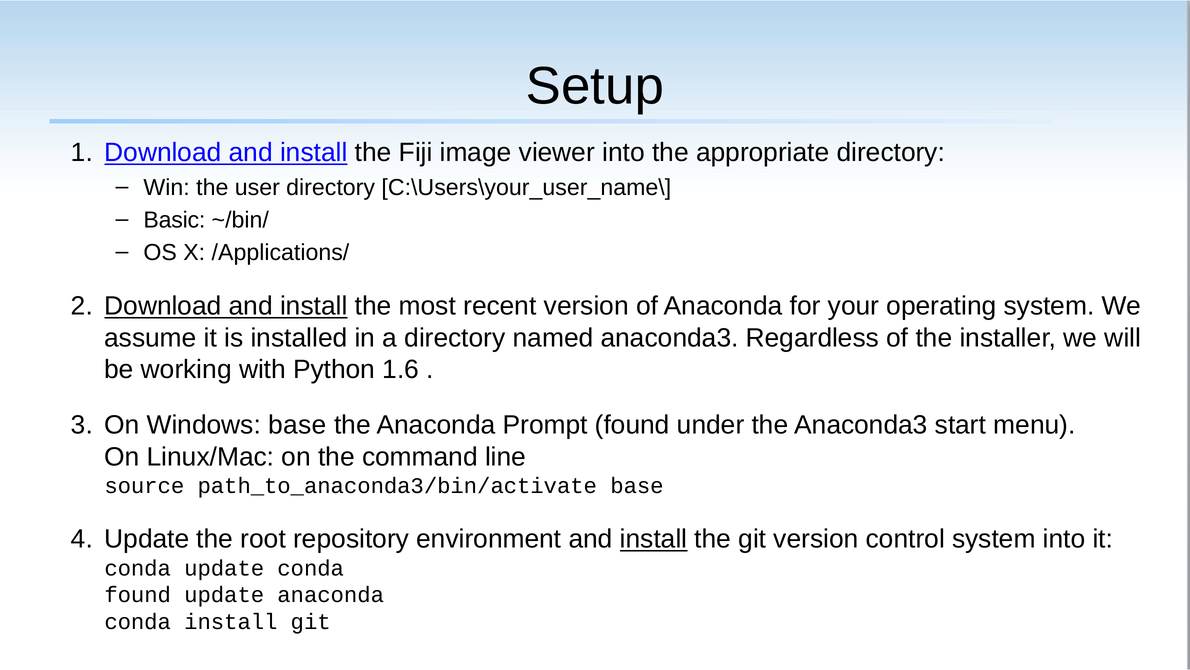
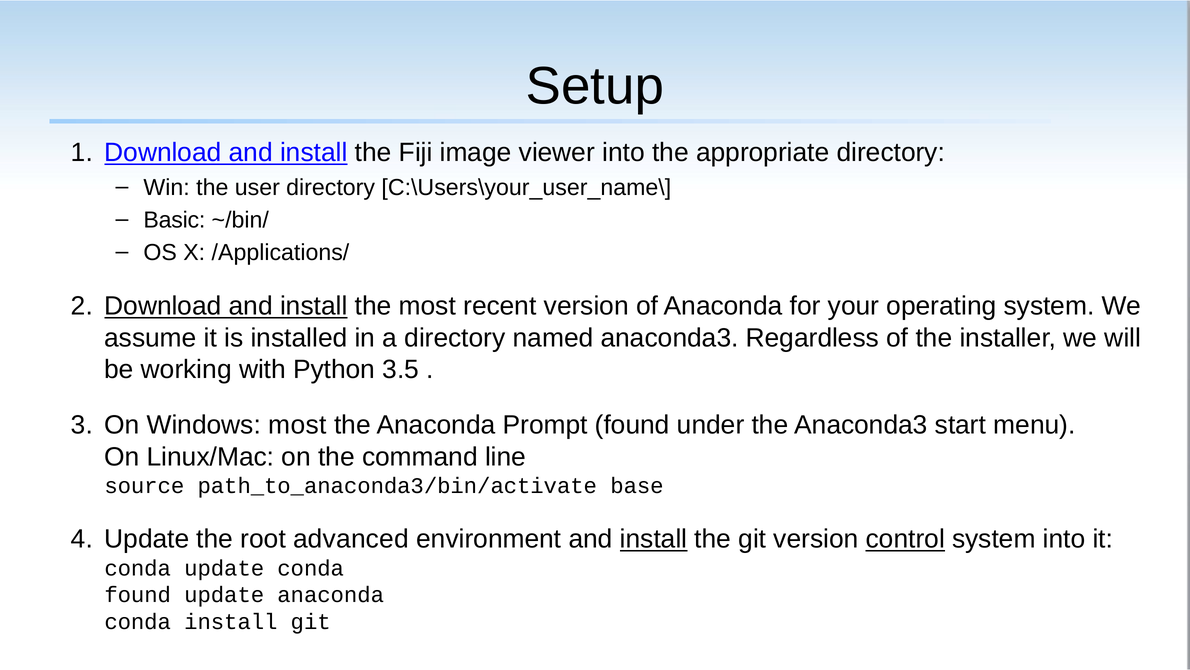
1.6: 1.6 -> 3.5
Windows base: base -> most
repository: repository -> advanced
control underline: none -> present
